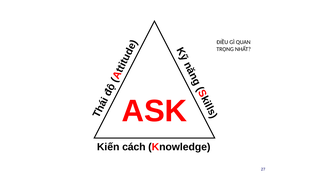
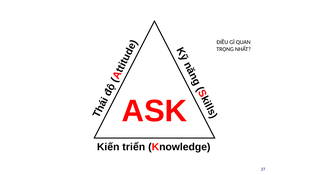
cách: cách -> triển
